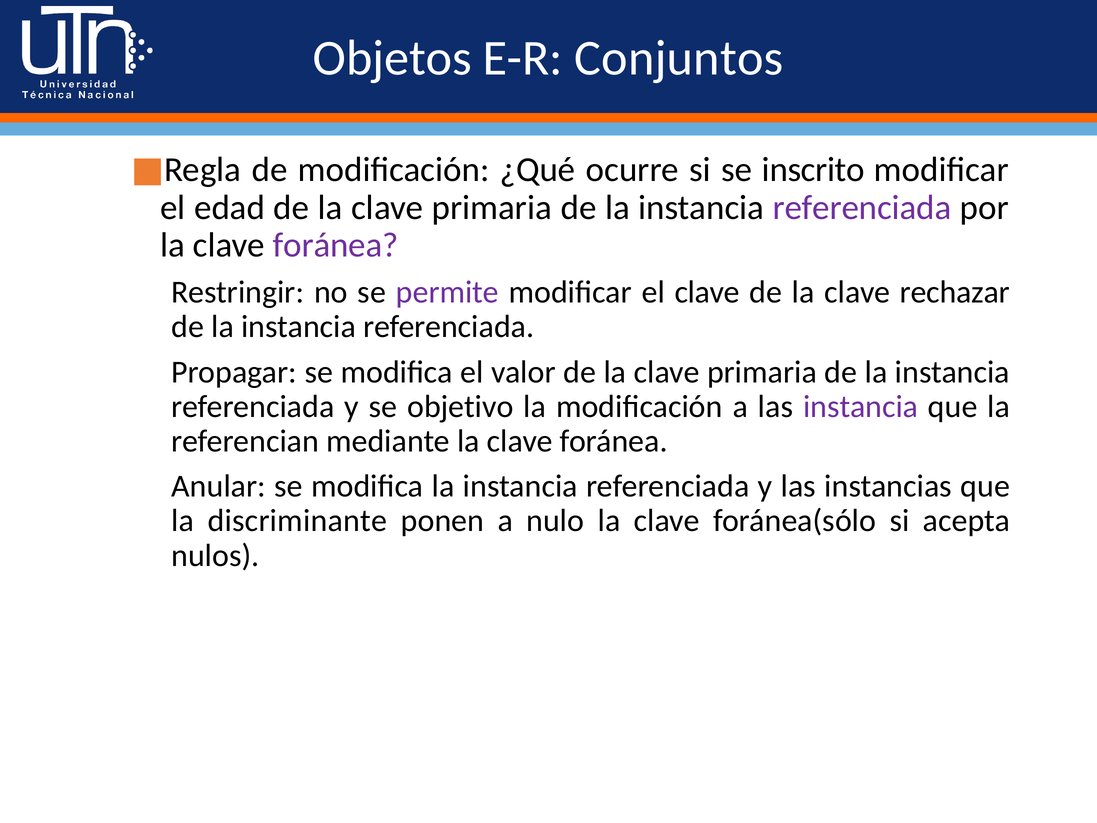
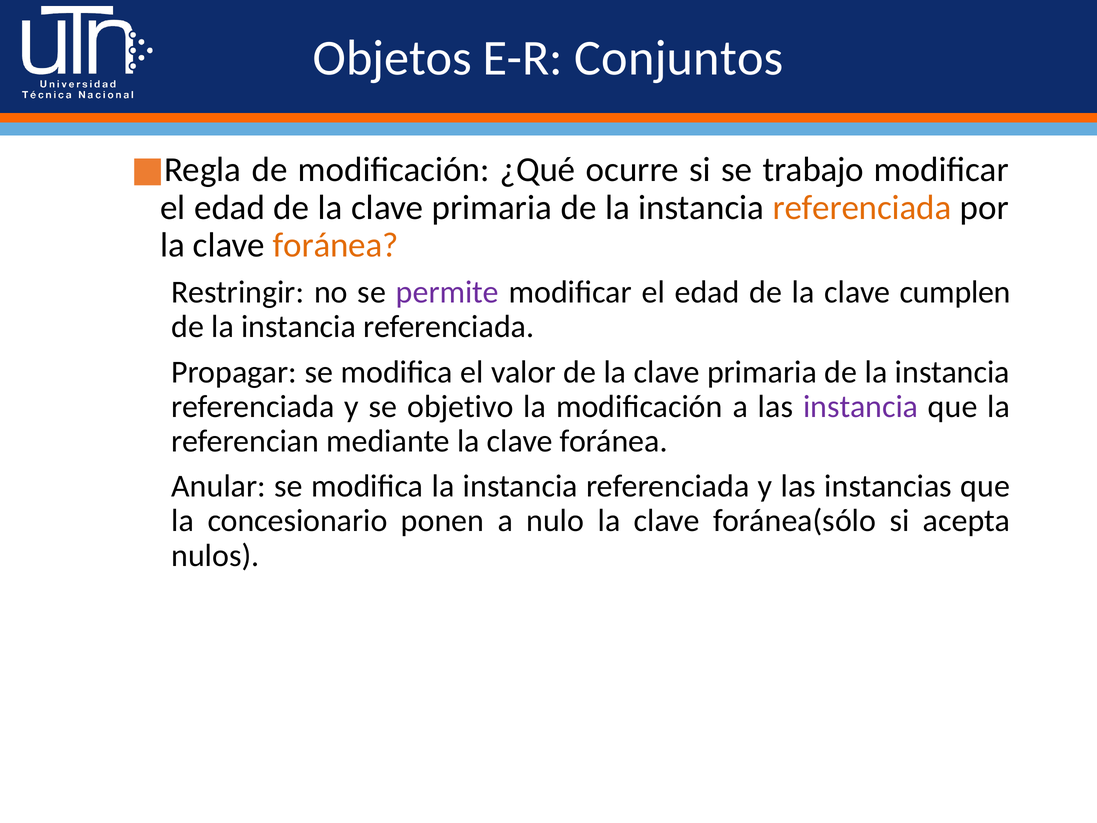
inscrito: inscrito -> trabajo
referenciada at (862, 207) colour: purple -> orange
foránea at (336, 245) colour: purple -> orange
clave at (707, 292): clave -> edad
rechazar: rechazar -> cumplen
discriminante: discriminante -> concesionario
